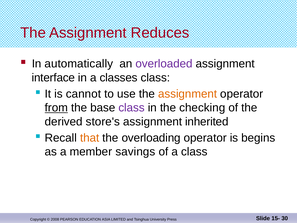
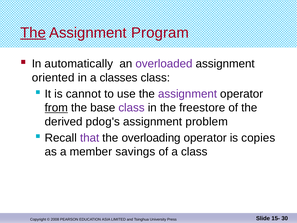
The at (33, 33) underline: none -> present
Reduces: Reduces -> Program
interface: interface -> oriented
assignment at (188, 94) colour: orange -> purple
checking: checking -> freestore
store's: store's -> pdog's
inherited: inherited -> problem
that colour: orange -> purple
begins: begins -> copies
